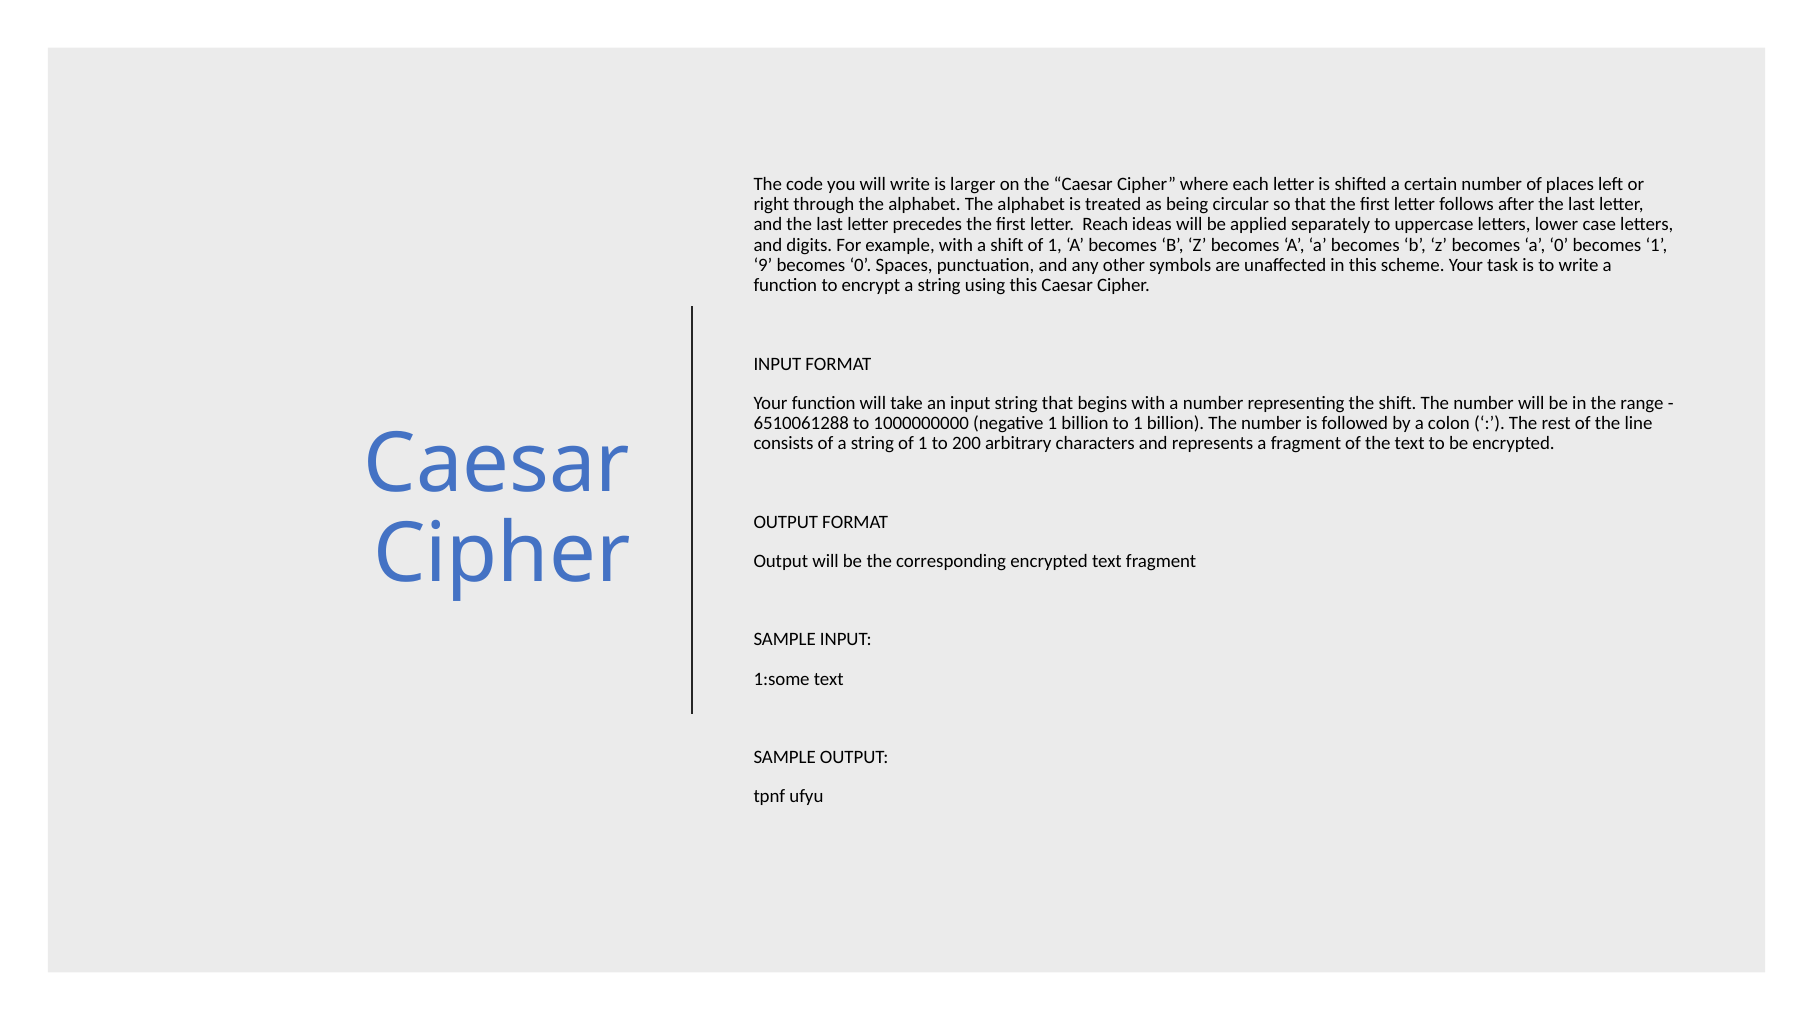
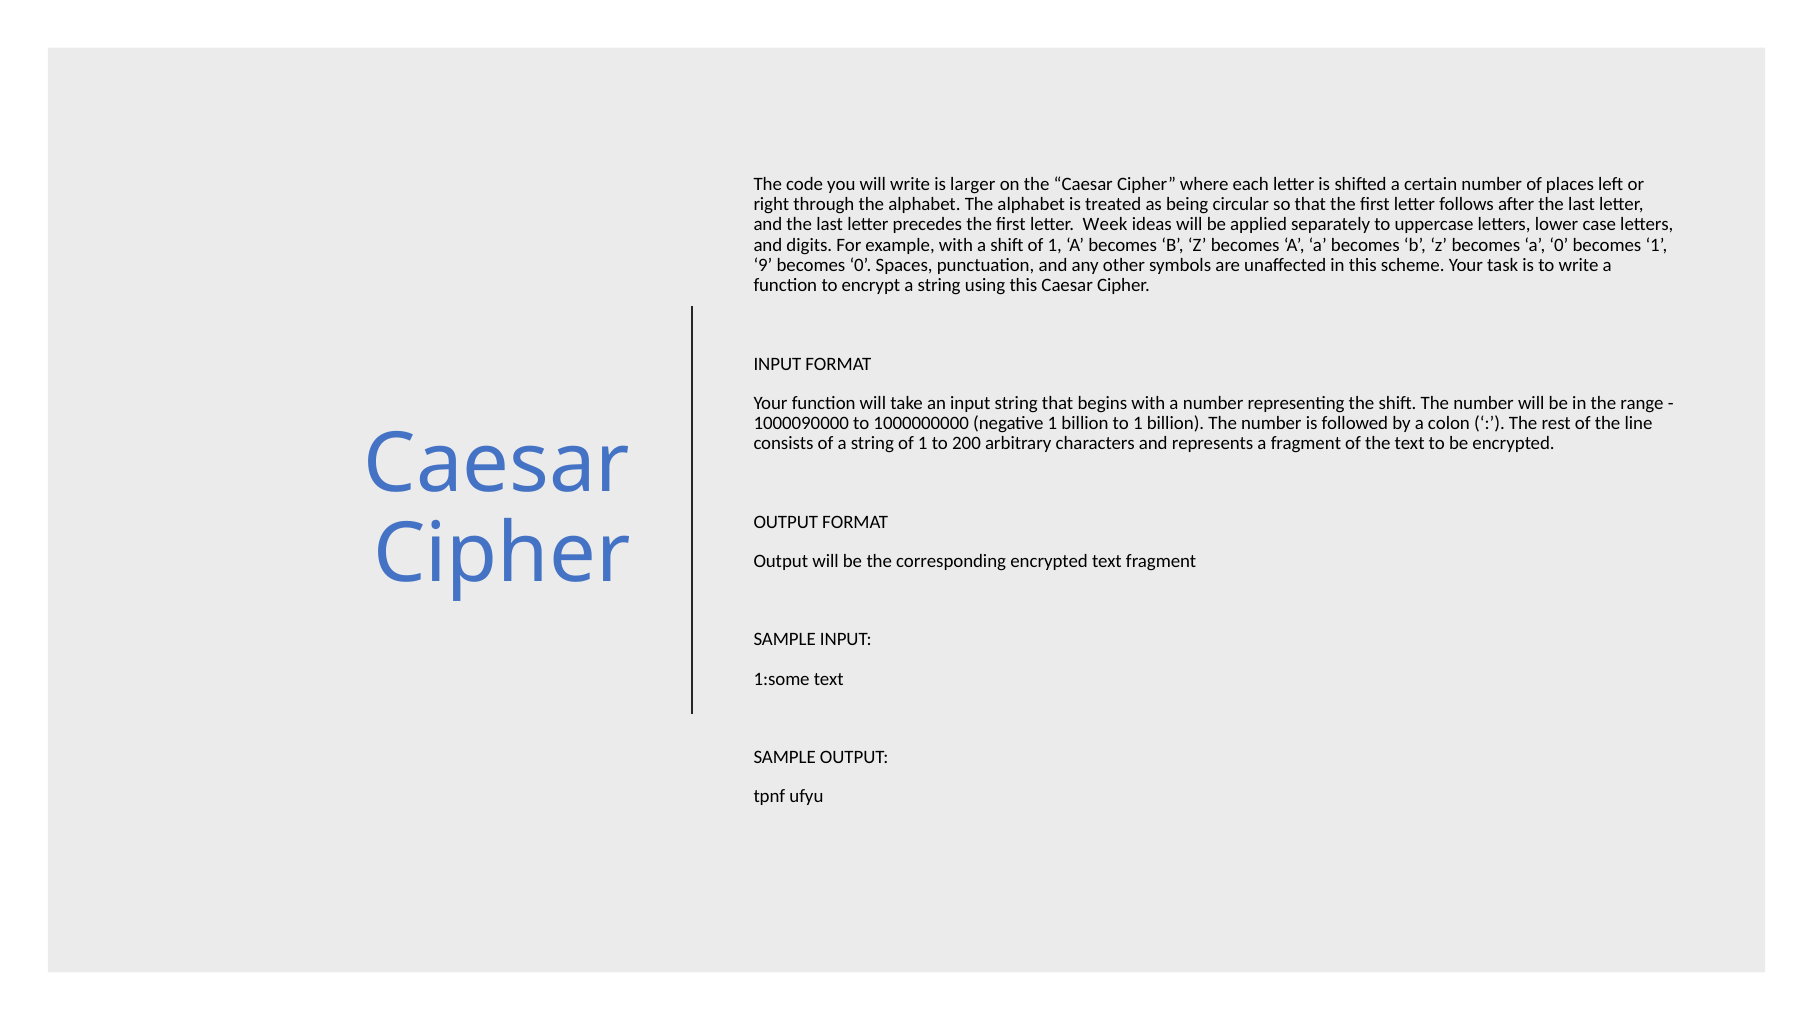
Reach: Reach -> Week
6510061288: 6510061288 -> 1000090000
